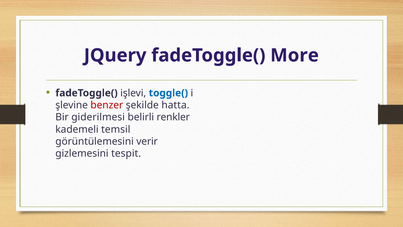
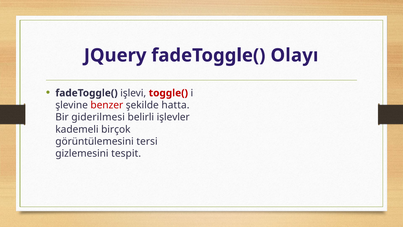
More: More -> Olayı
toggle( colour: blue -> red
renkler: renkler -> işlevler
temsil: temsil -> birçok
verir: verir -> tersi
